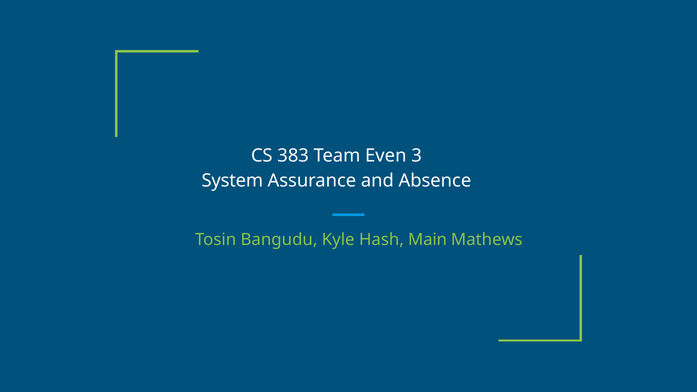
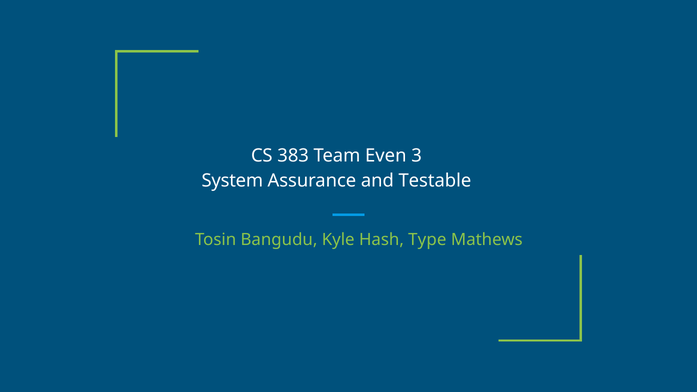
Absence: Absence -> Testable
Main: Main -> Type
